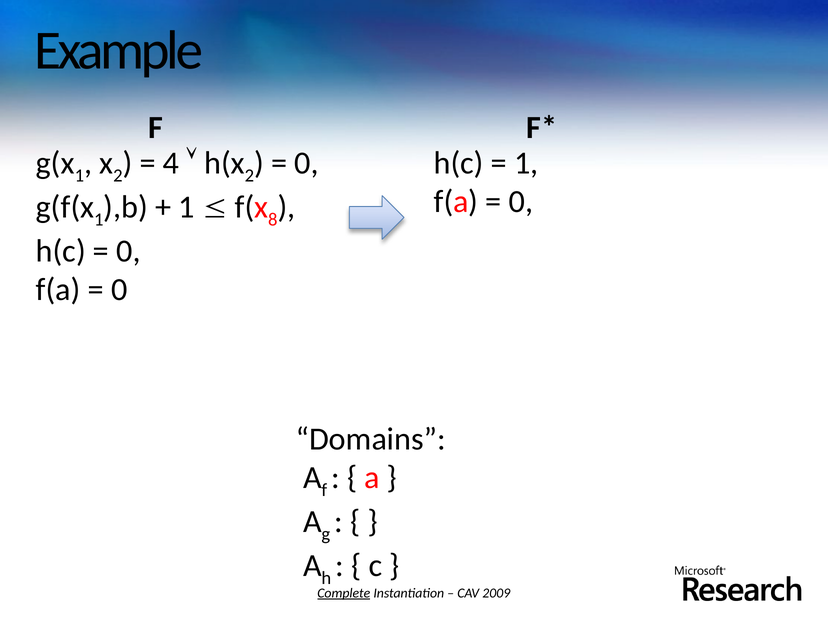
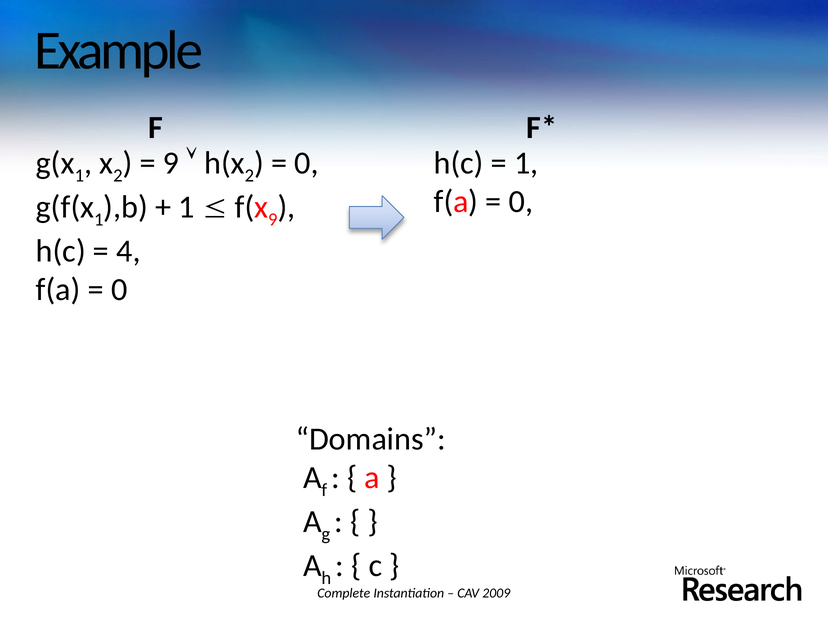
4 at (171, 163): 4 -> 9
8 at (273, 220): 8 -> 9
0 at (128, 251): 0 -> 4
Complete underline: present -> none
